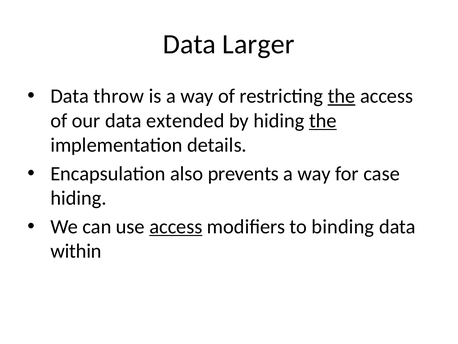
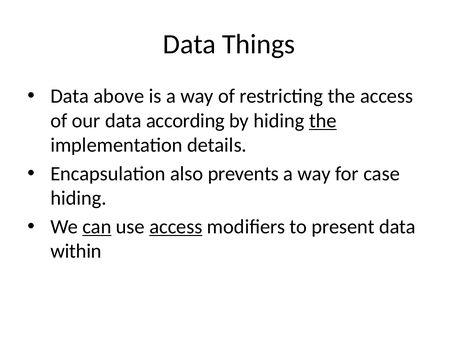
Larger: Larger -> Things
throw: throw -> above
the at (342, 96) underline: present -> none
extended: extended -> according
can underline: none -> present
binding: binding -> present
